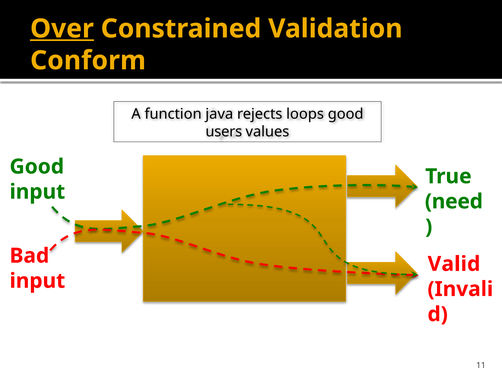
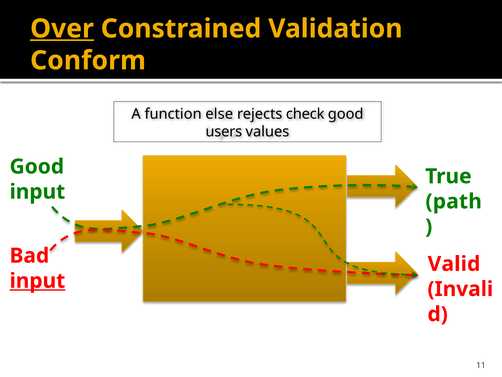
java: java -> else
loops: loops -> check
need: need -> path
input at (37, 281) underline: none -> present
